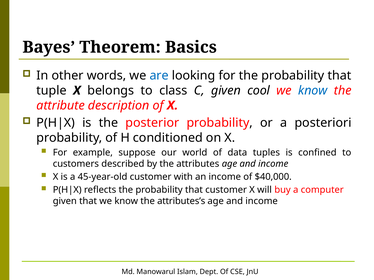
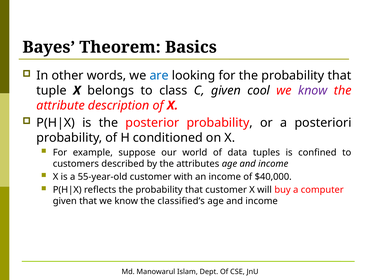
know at (313, 91) colour: blue -> purple
45-year-old: 45-year-old -> 55-year-old
attributes’s: attributes’s -> classified’s
